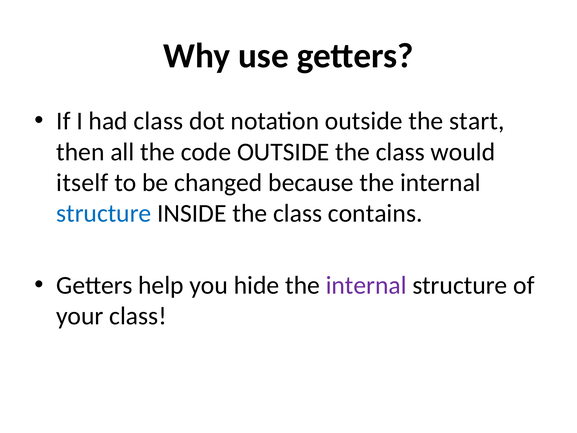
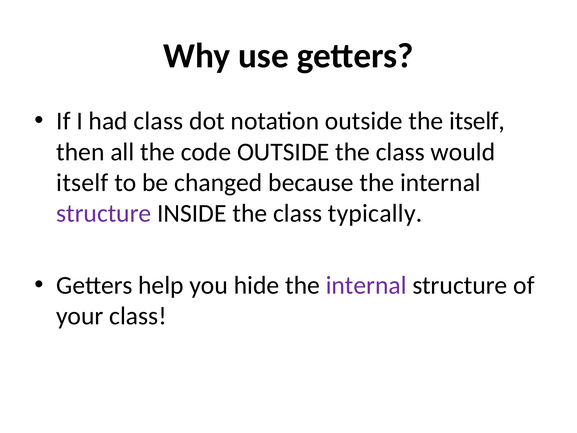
the start: start -> itself
structure at (104, 213) colour: blue -> purple
contains: contains -> typically
